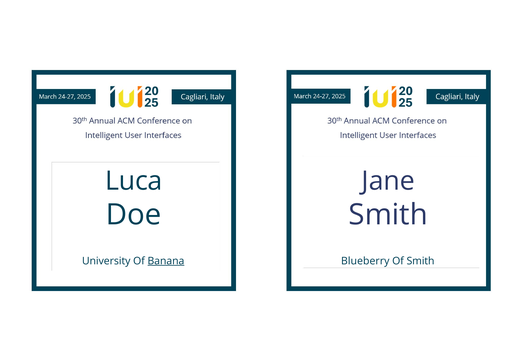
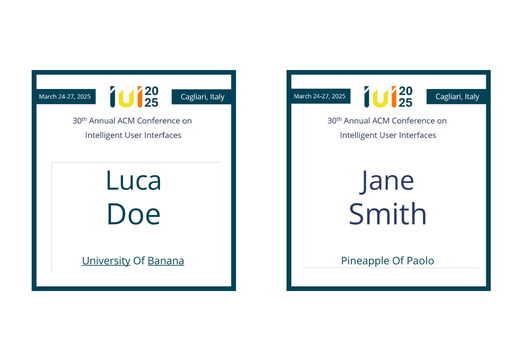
University underline: none -> present
Blueberry: Blueberry -> Pineapple
Of Smith: Smith -> Paolo
